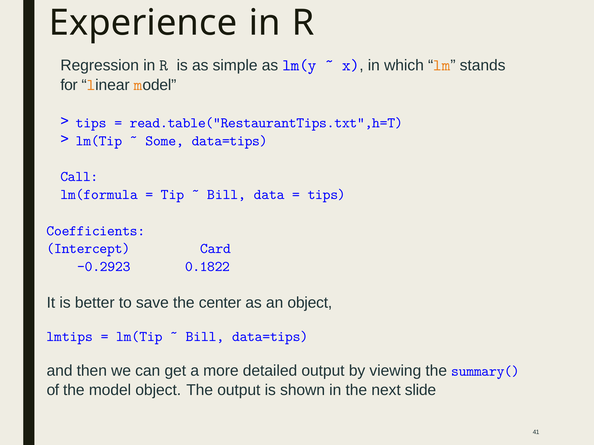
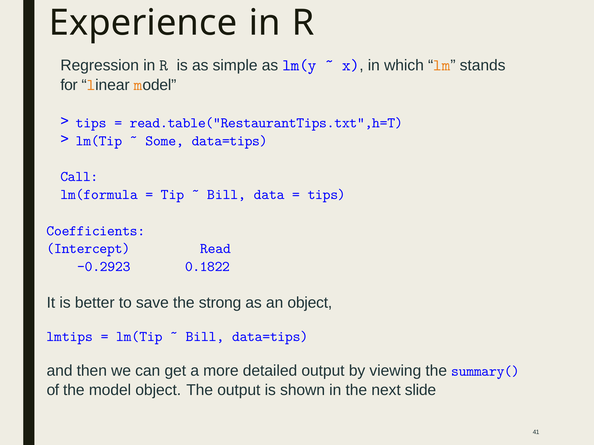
Card: Card -> Read
center: center -> strong
